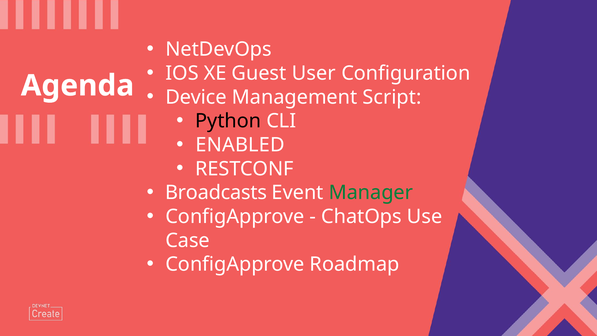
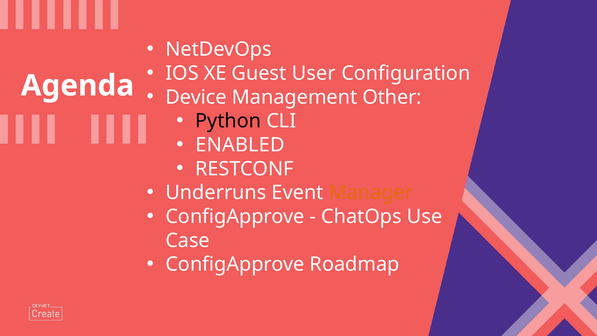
Script: Script -> Other
Broadcasts: Broadcasts -> Underruns
Manager colour: green -> orange
